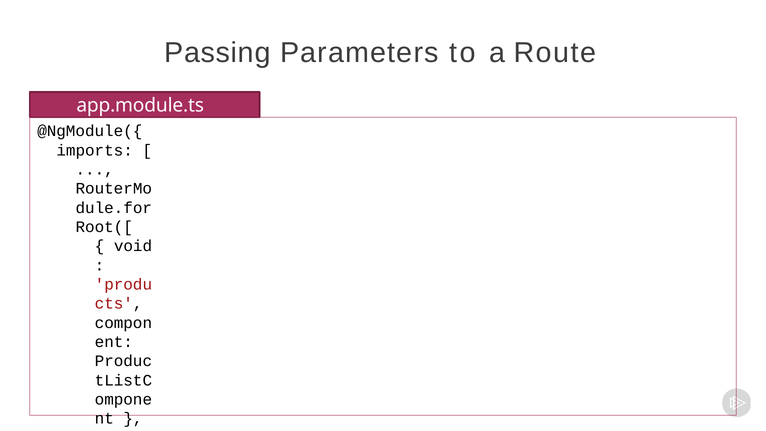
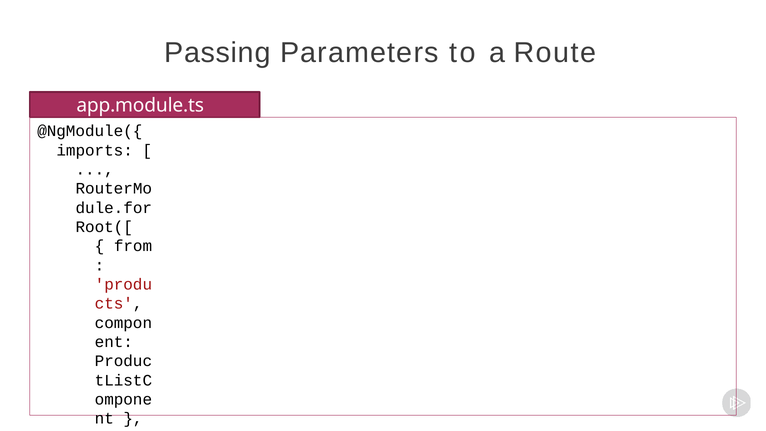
void: void -> from
